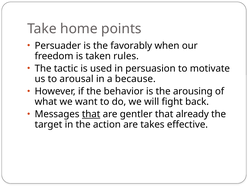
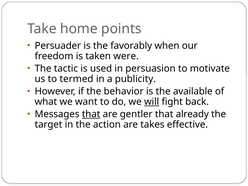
rules: rules -> were
arousal: arousal -> termed
because: because -> publicity
arousing: arousing -> available
will underline: none -> present
